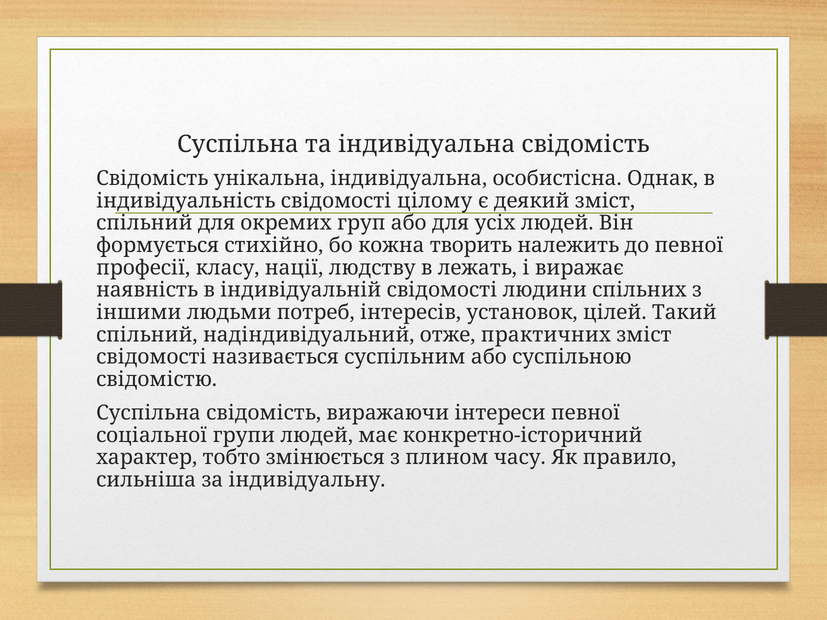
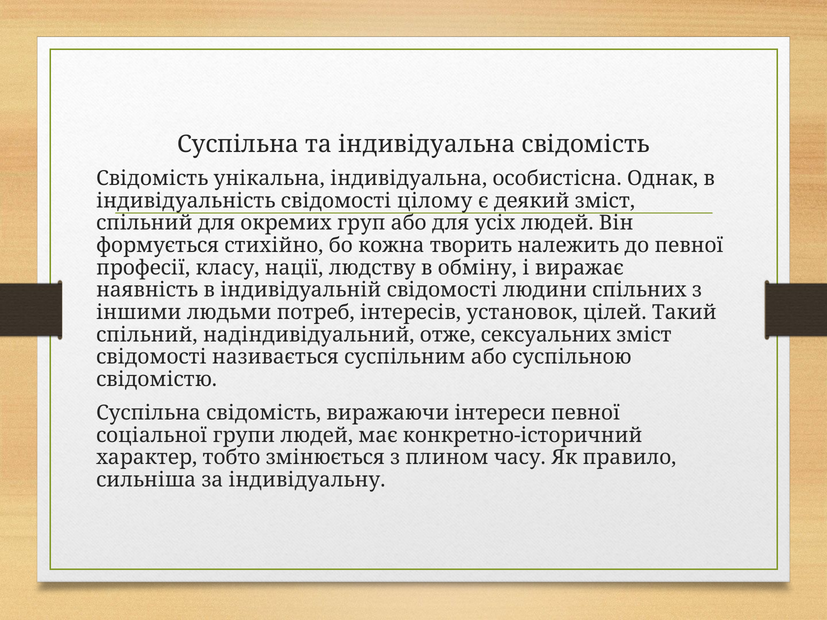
лежать: лежать -> обміну
практичних: практичних -> сексуальних
